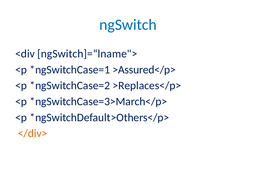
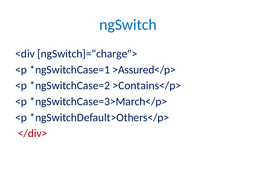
ngSwitch]=“lname">: ngSwitch]=“lname"> -> ngSwitch]=“charge">
>Replaces</p>: >Replaces</p> -> >Contains</p>
</div> colour: orange -> red
